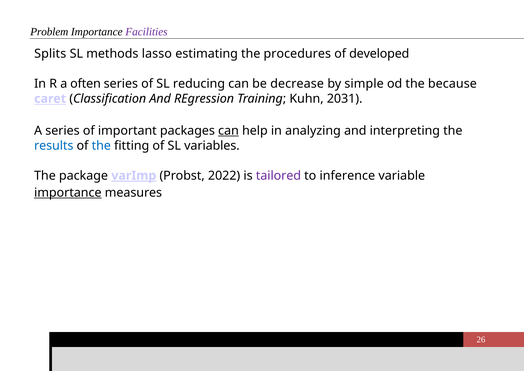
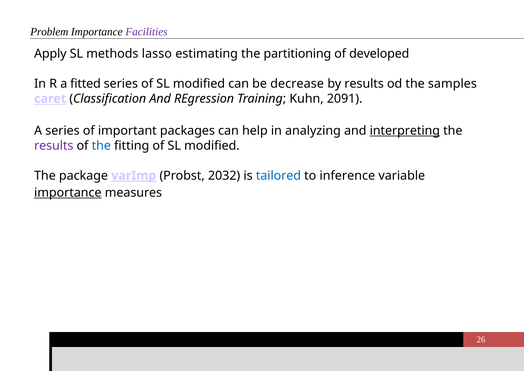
Splits: Splits -> Apply
procedures: procedures -> partitioning
often: often -> fitted
series of SL reducing: reducing -> modified
by simple: simple -> results
because: because -> samples
2031: 2031 -> 2091
can at (228, 131) underline: present -> none
interpreting underline: none -> present
results at (54, 146) colour: blue -> purple
fitting of SL variables: variables -> modified
2022: 2022 -> 2032
tailored colour: purple -> blue
